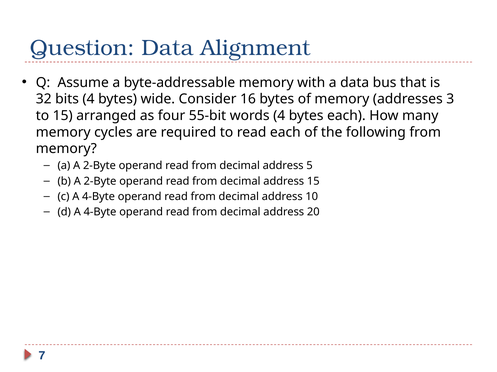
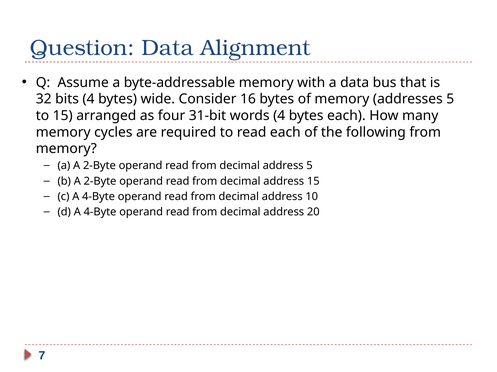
addresses 3: 3 -> 5
55-bit: 55-bit -> 31-bit
